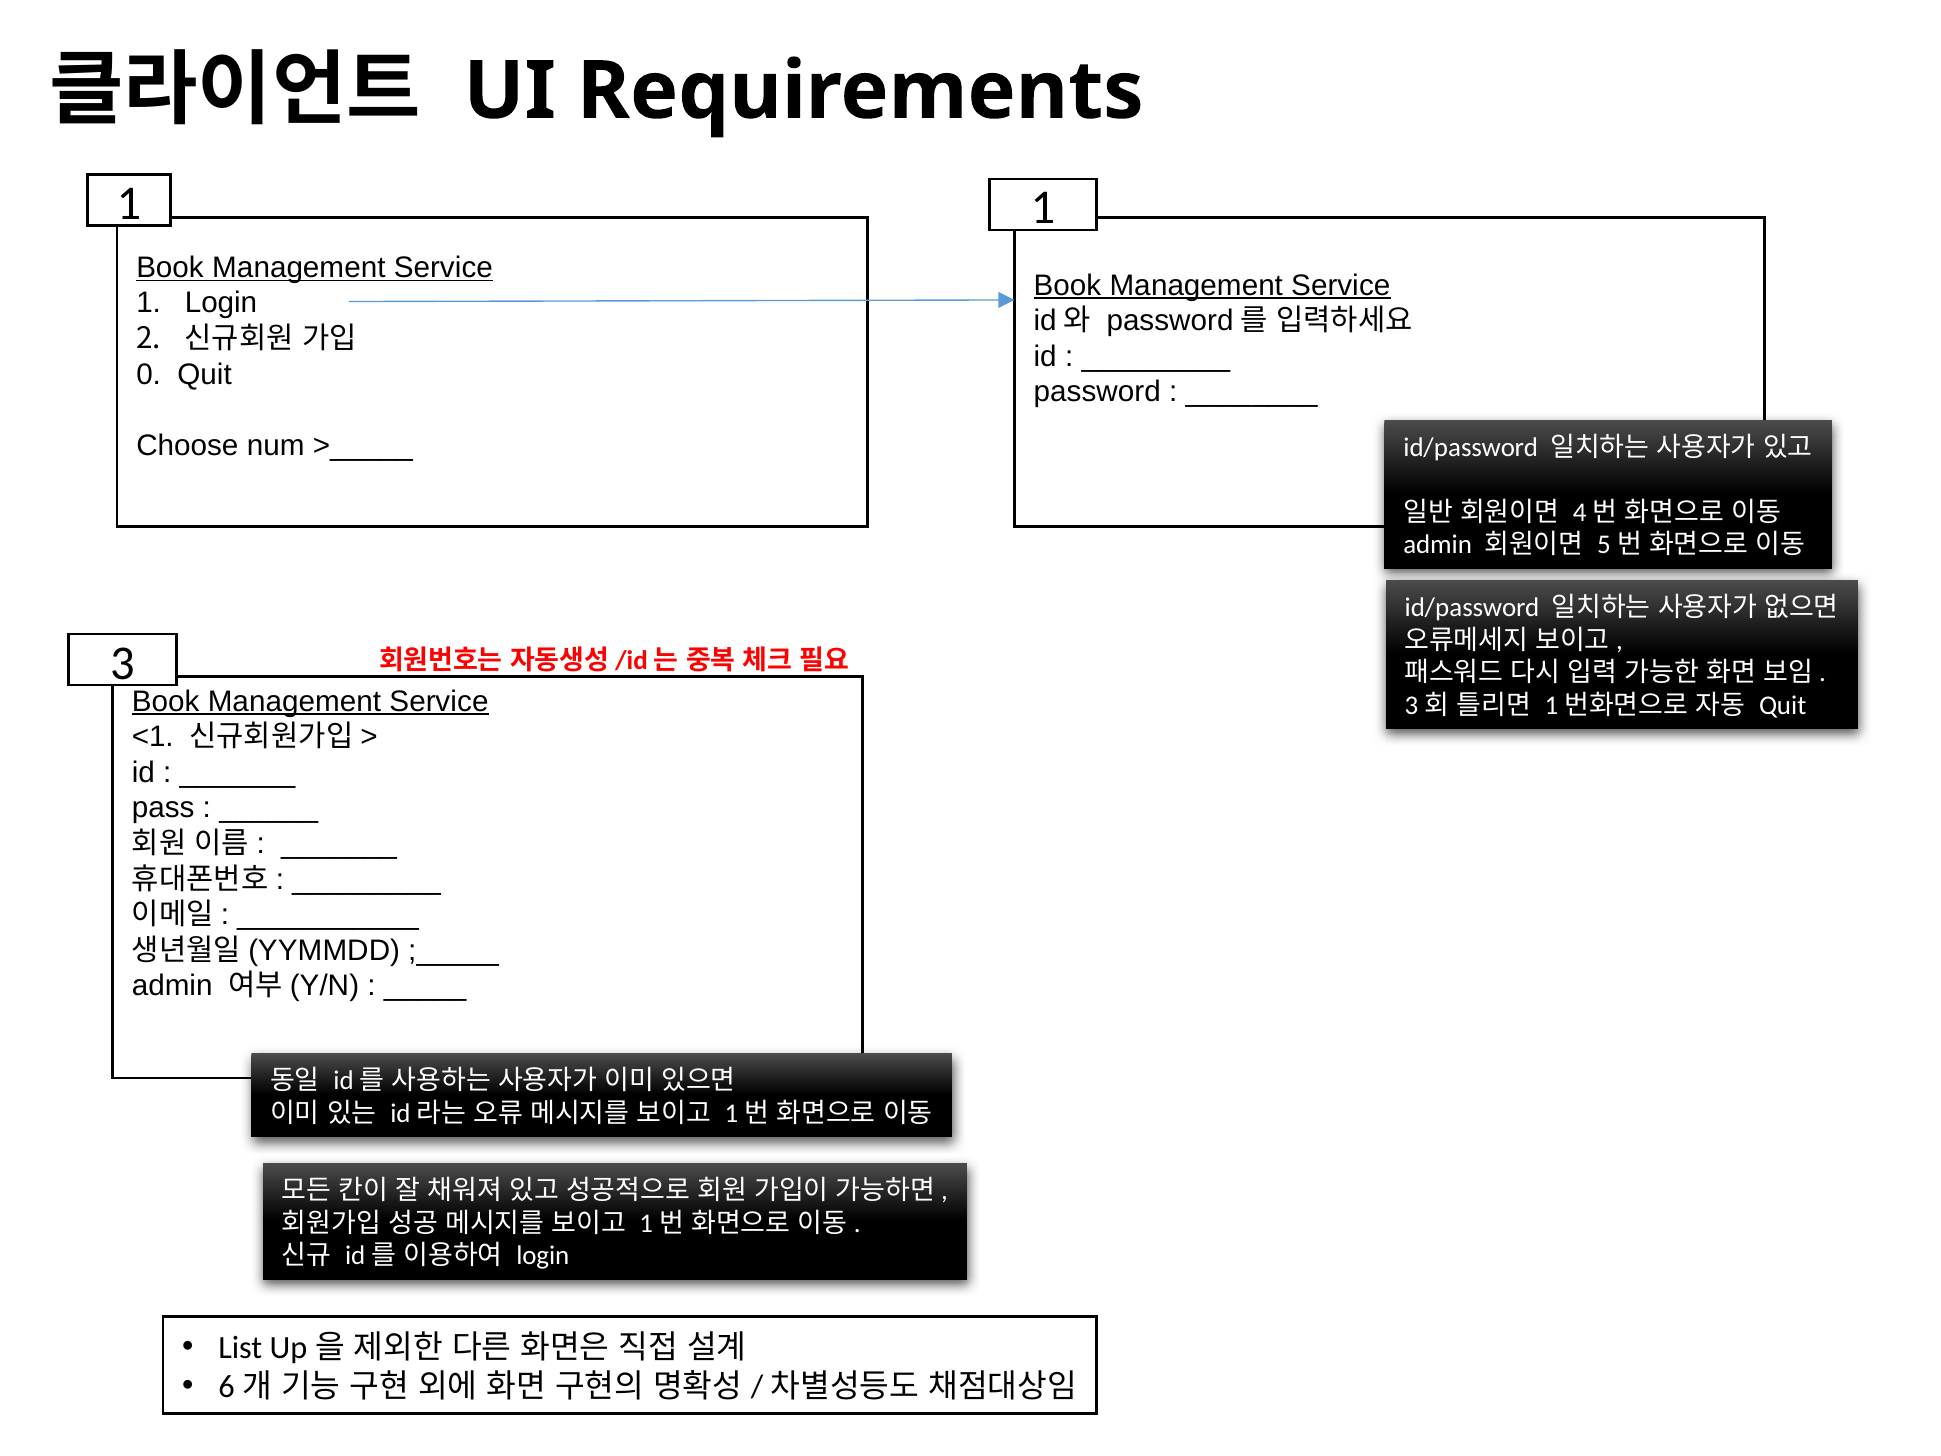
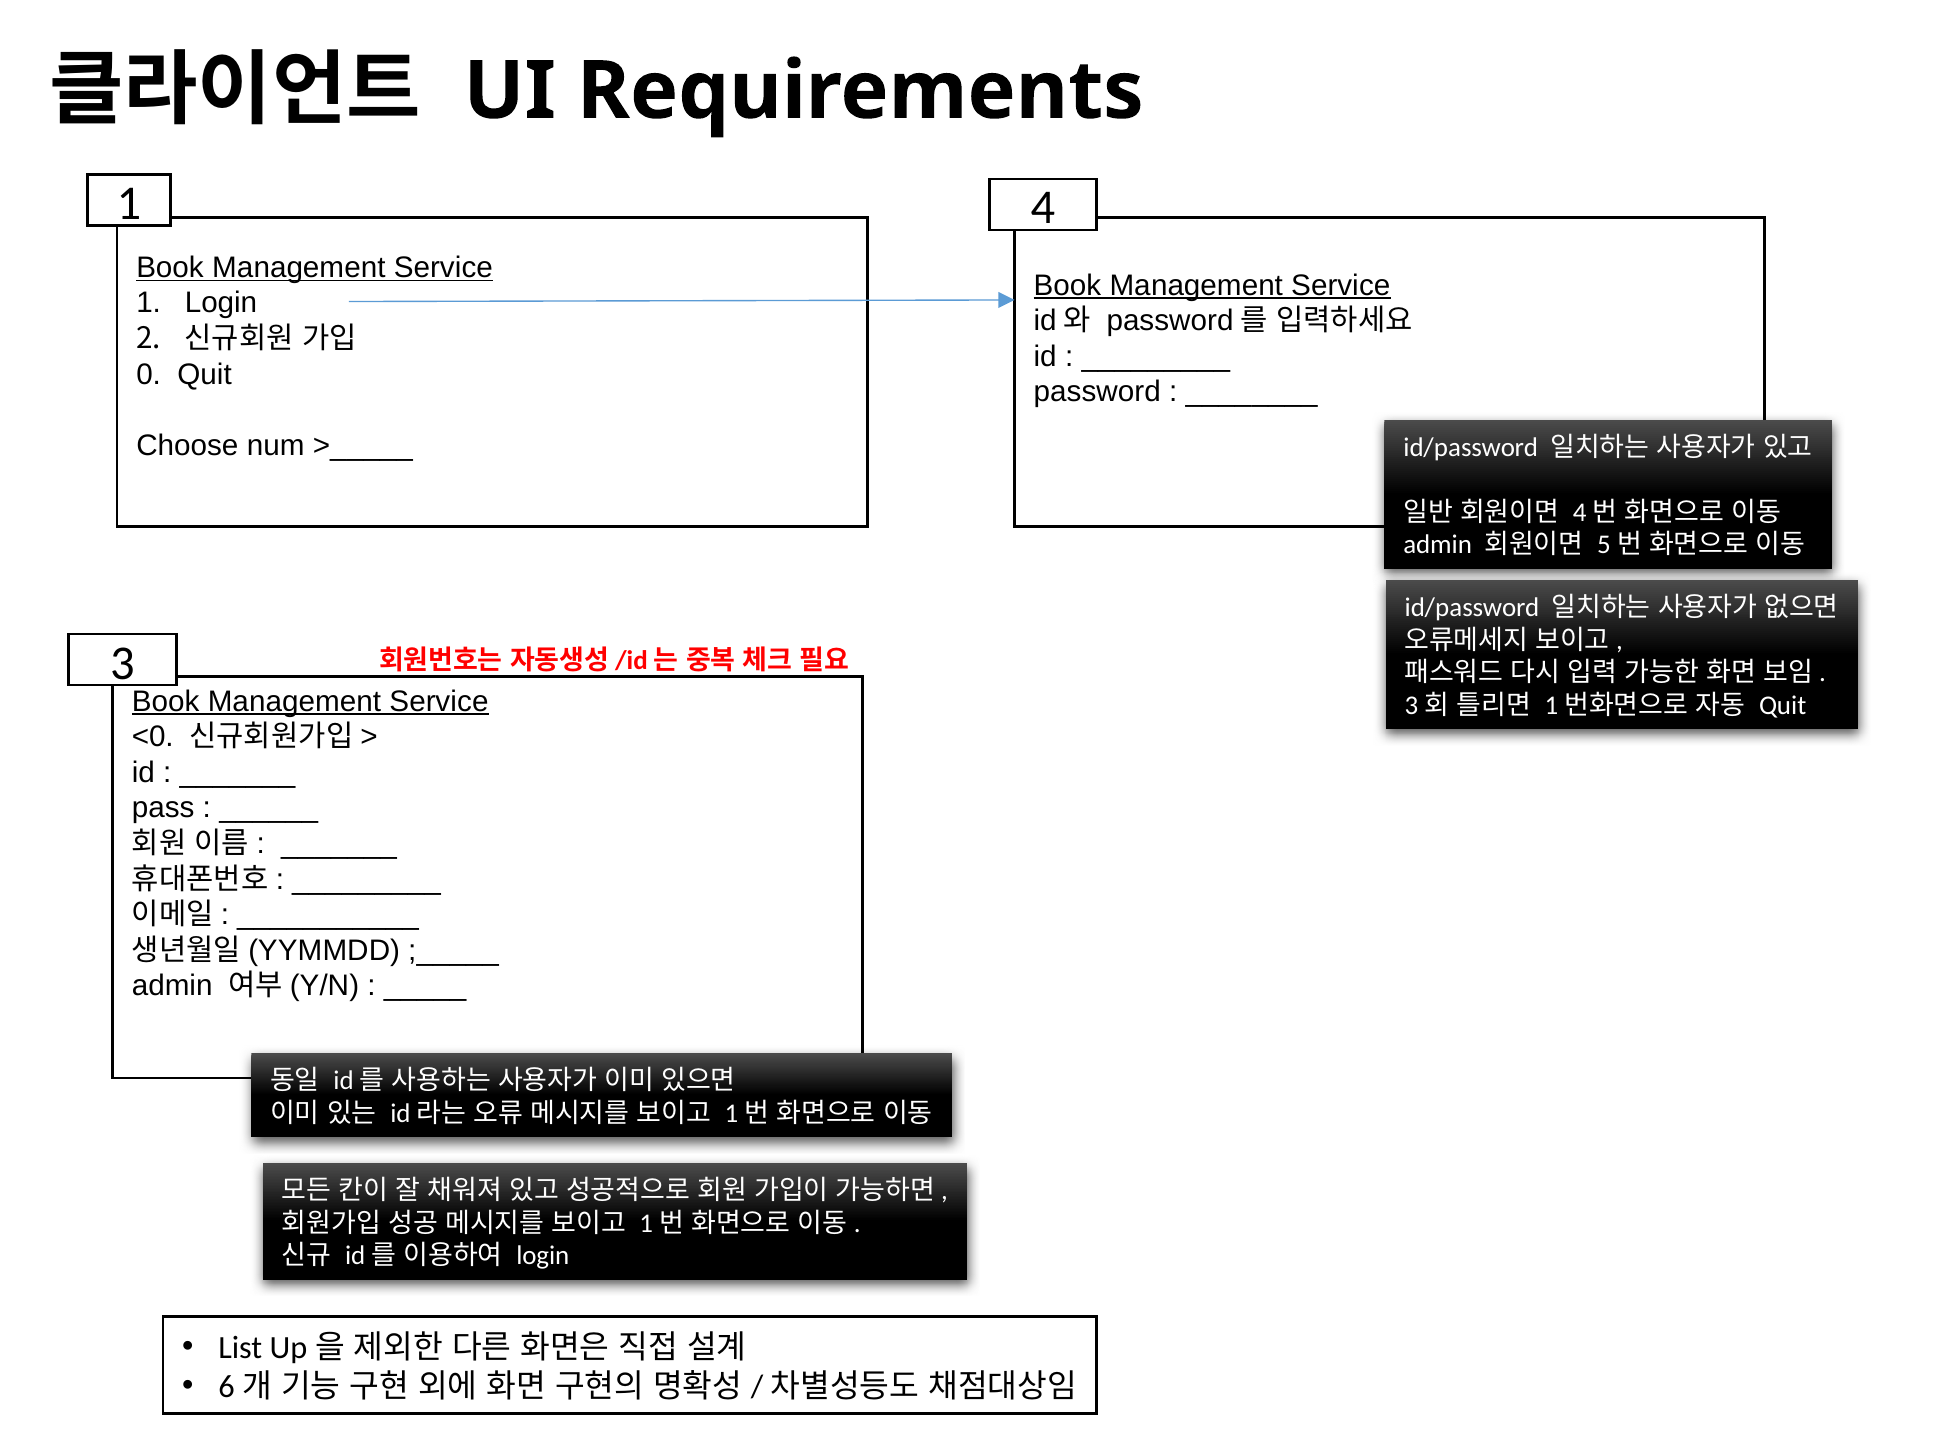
1 1: 1 -> 4
<1: <1 -> <0
